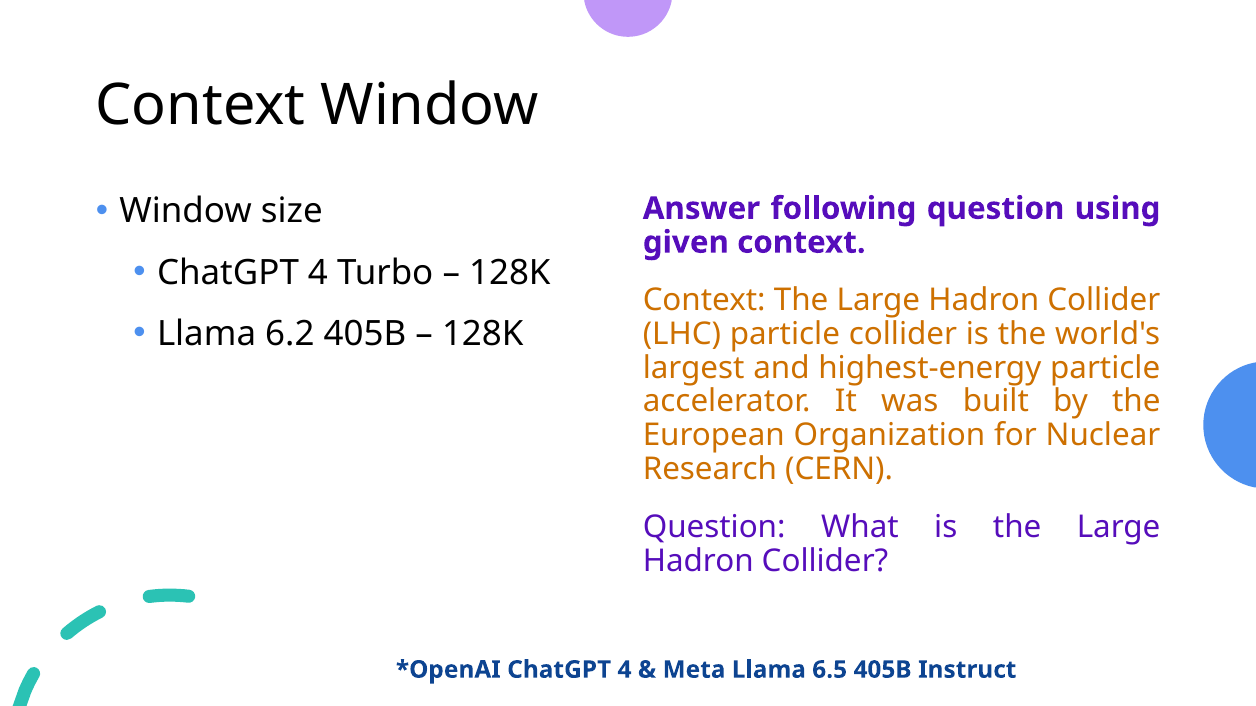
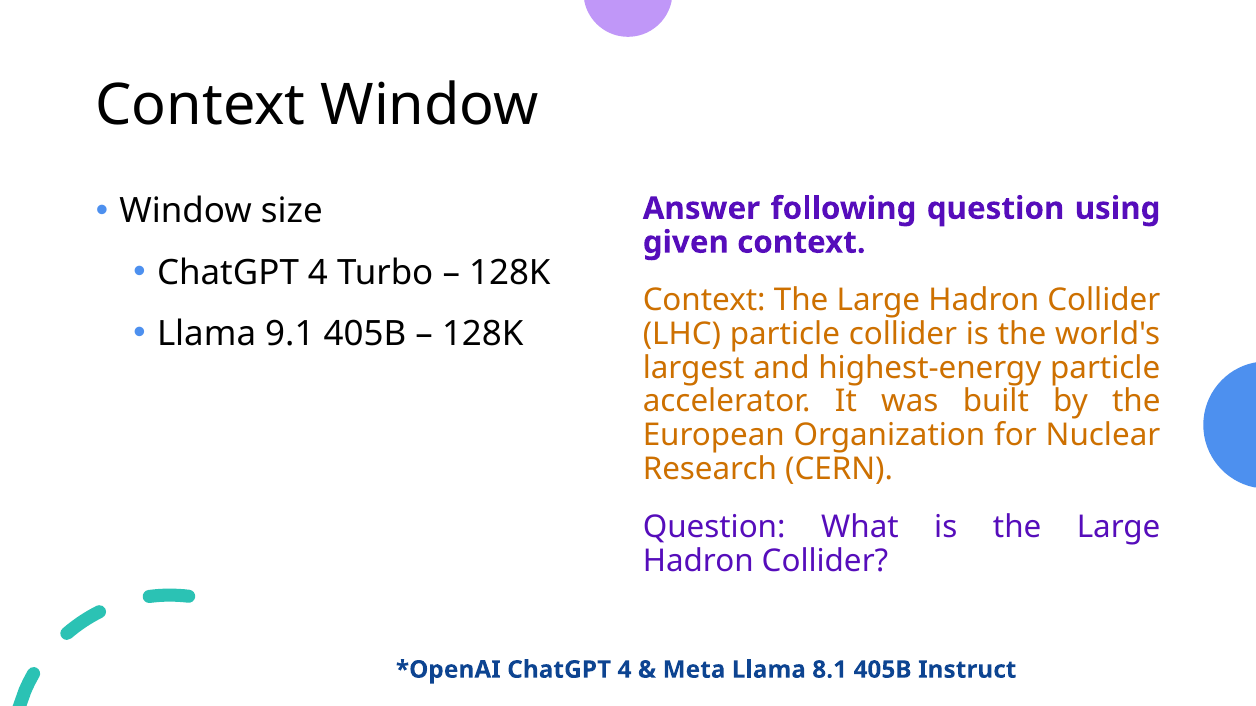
6.2: 6.2 -> 9.1
6.5: 6.5 -> 8.1
